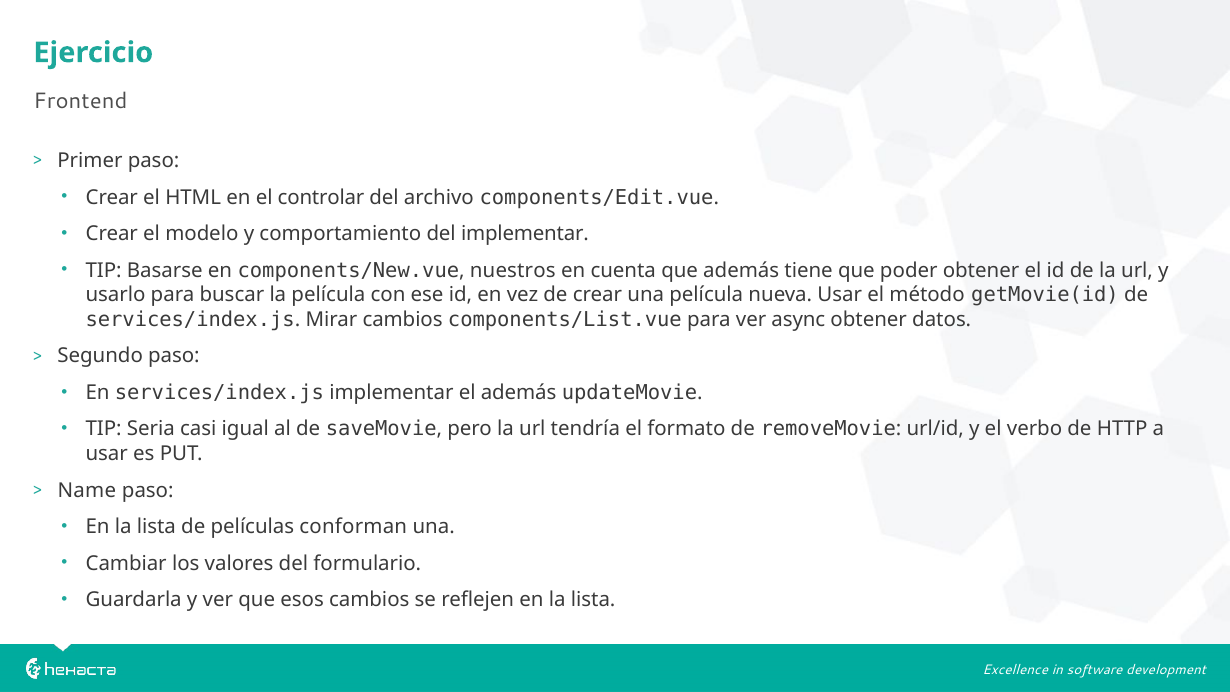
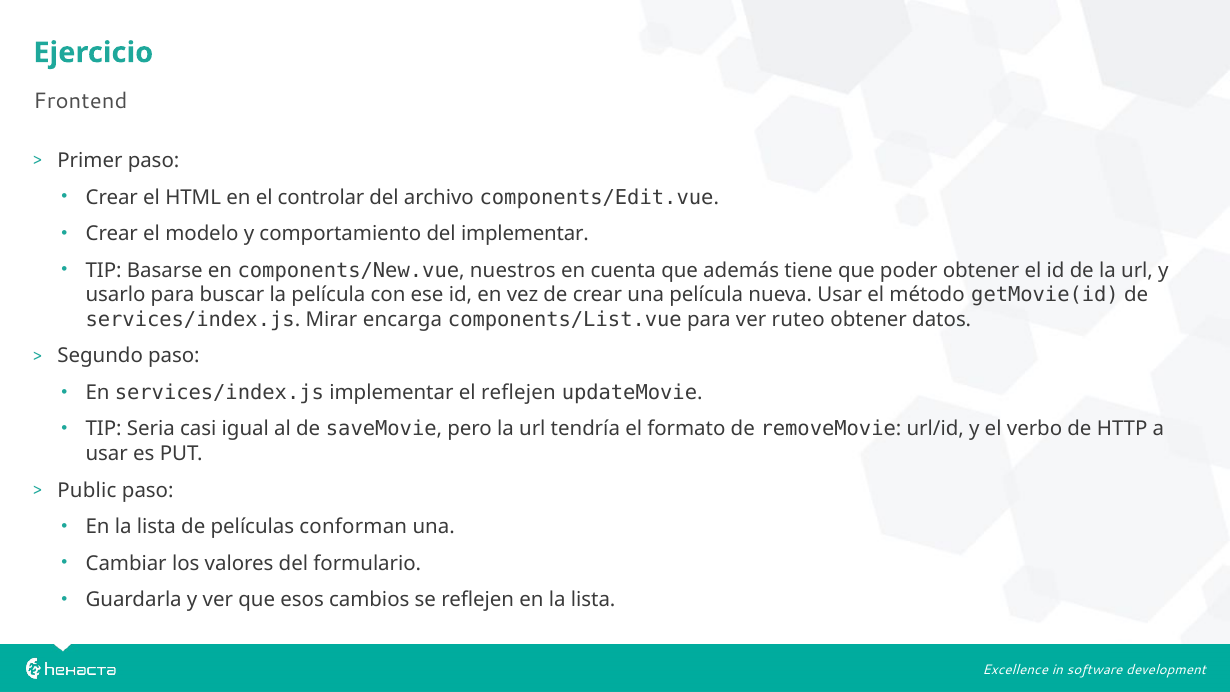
Mirar cambios: cambios -> encarga
async: async -> ruteo
el además: además -> reflejen
Name: Name -> Public
